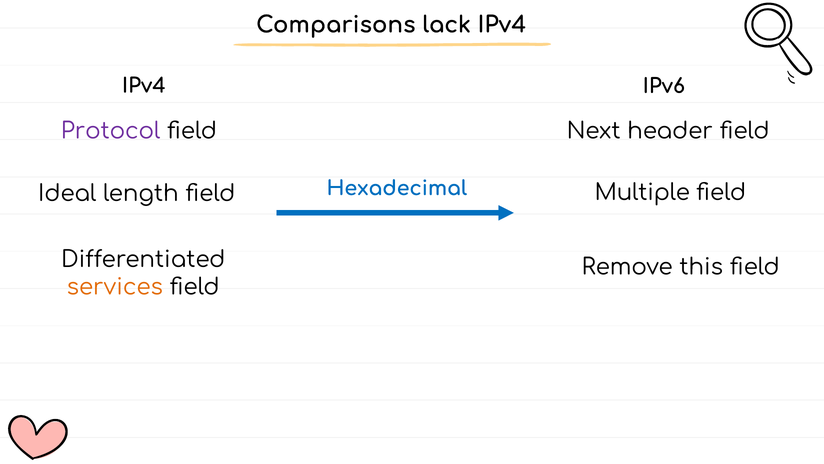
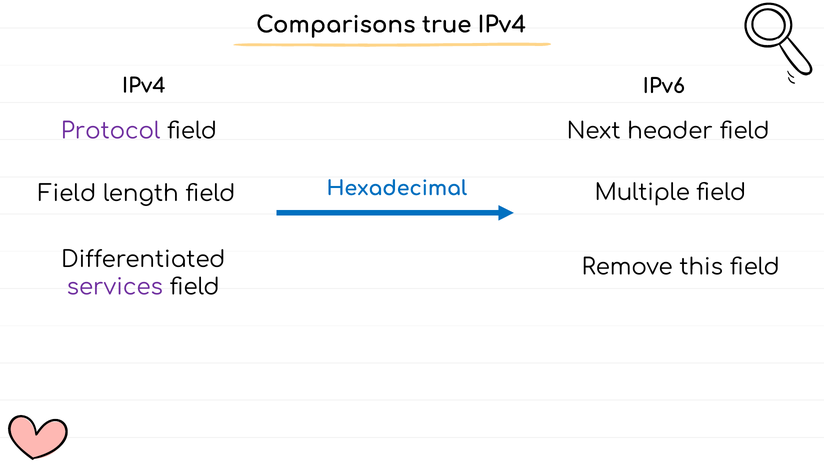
lack: lack -> true
Ideal at (67, 194): Ideal -> Field
services colour: orange -> purple
